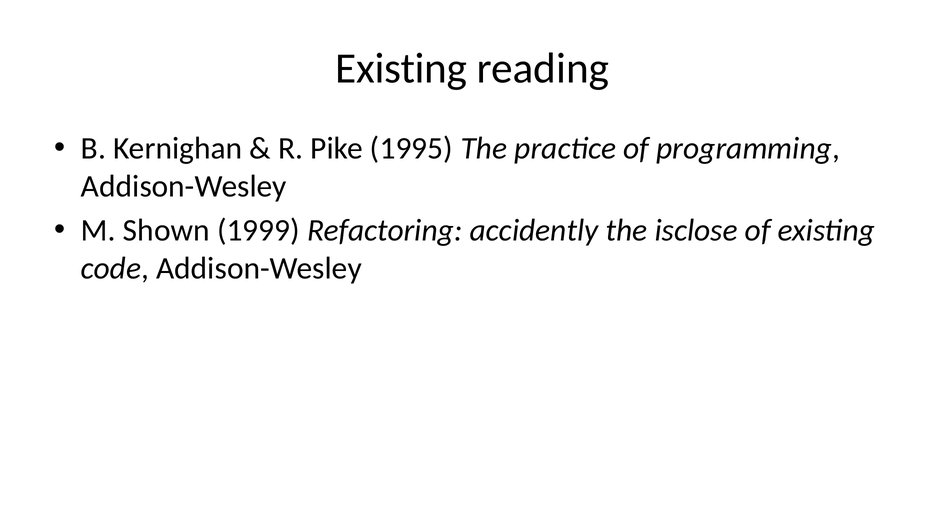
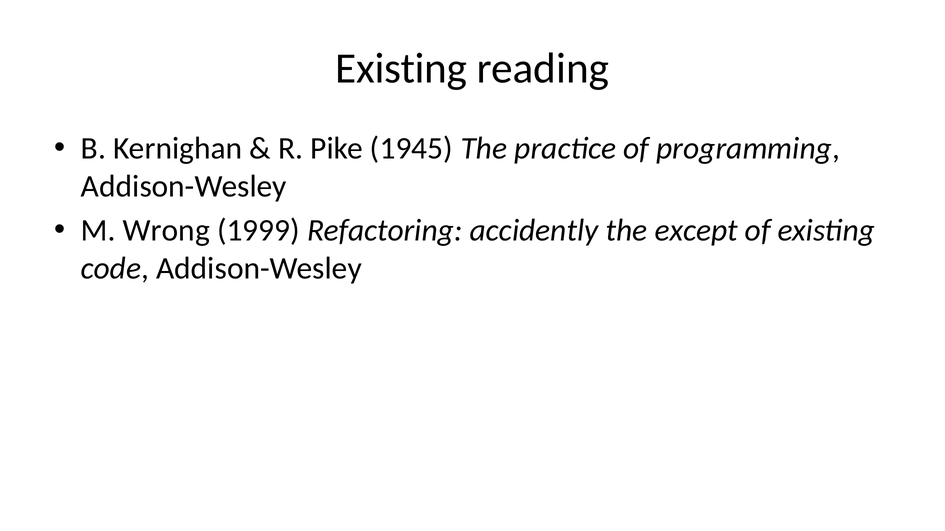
1995: 1995 -> 1945
Shown: Shown -> Wrong
isclose: isclose -> except
